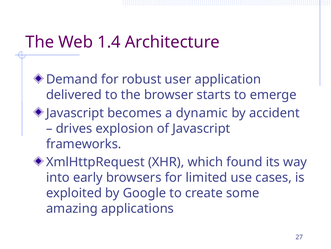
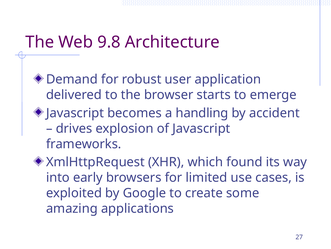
1.4: 1.4 -> 9.8
dynamic: dynamic -> handling
